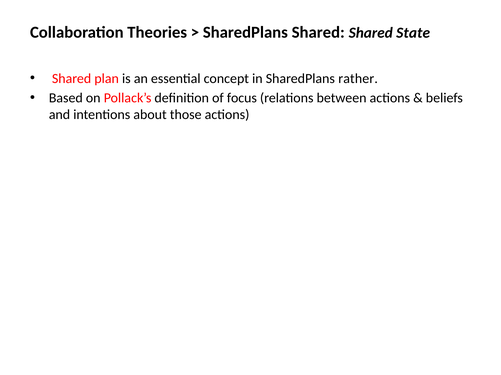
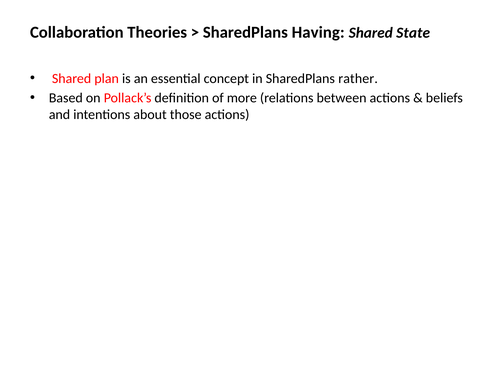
SharedPlans Shared: Shared -> Having
focus: focus -> more
